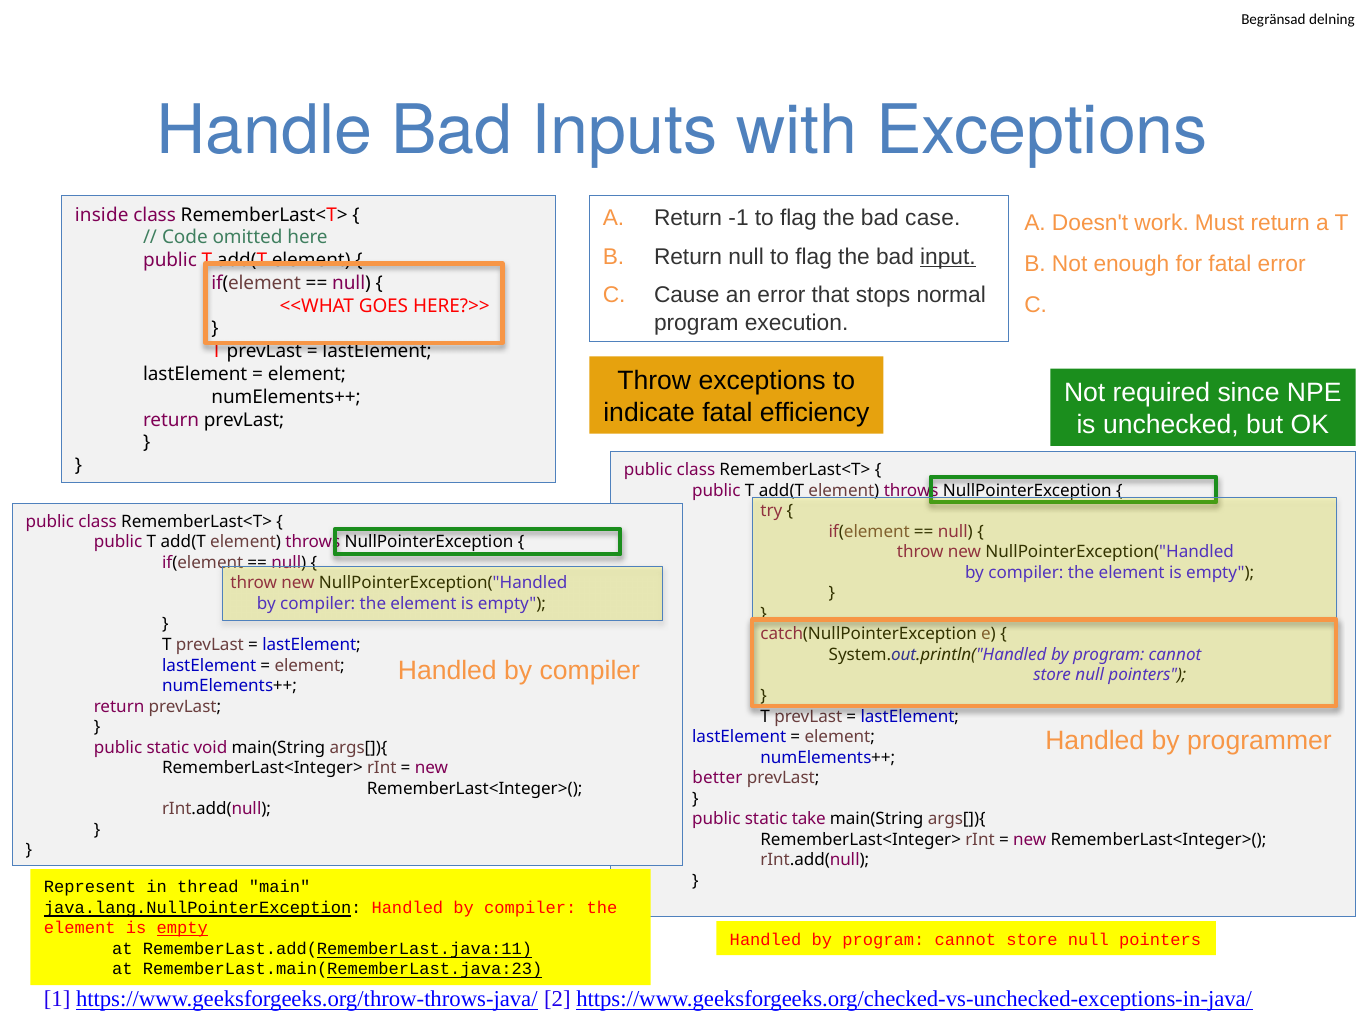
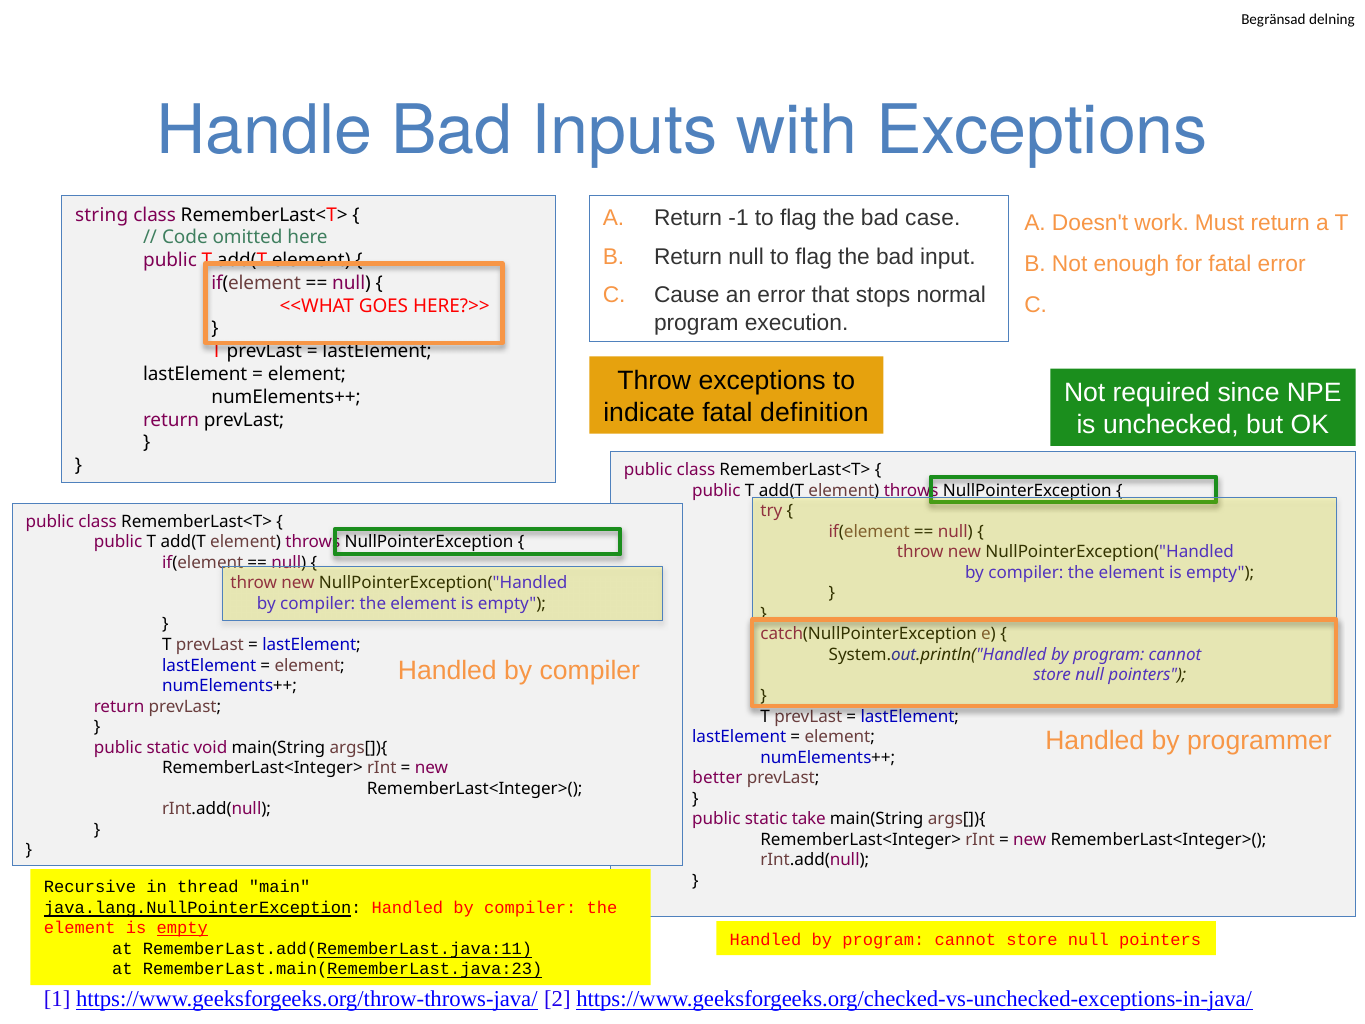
inside: inside -> string
input underline: present -> none
efficiency: efficiency -> definition
Represent: Represent -> Recursive
